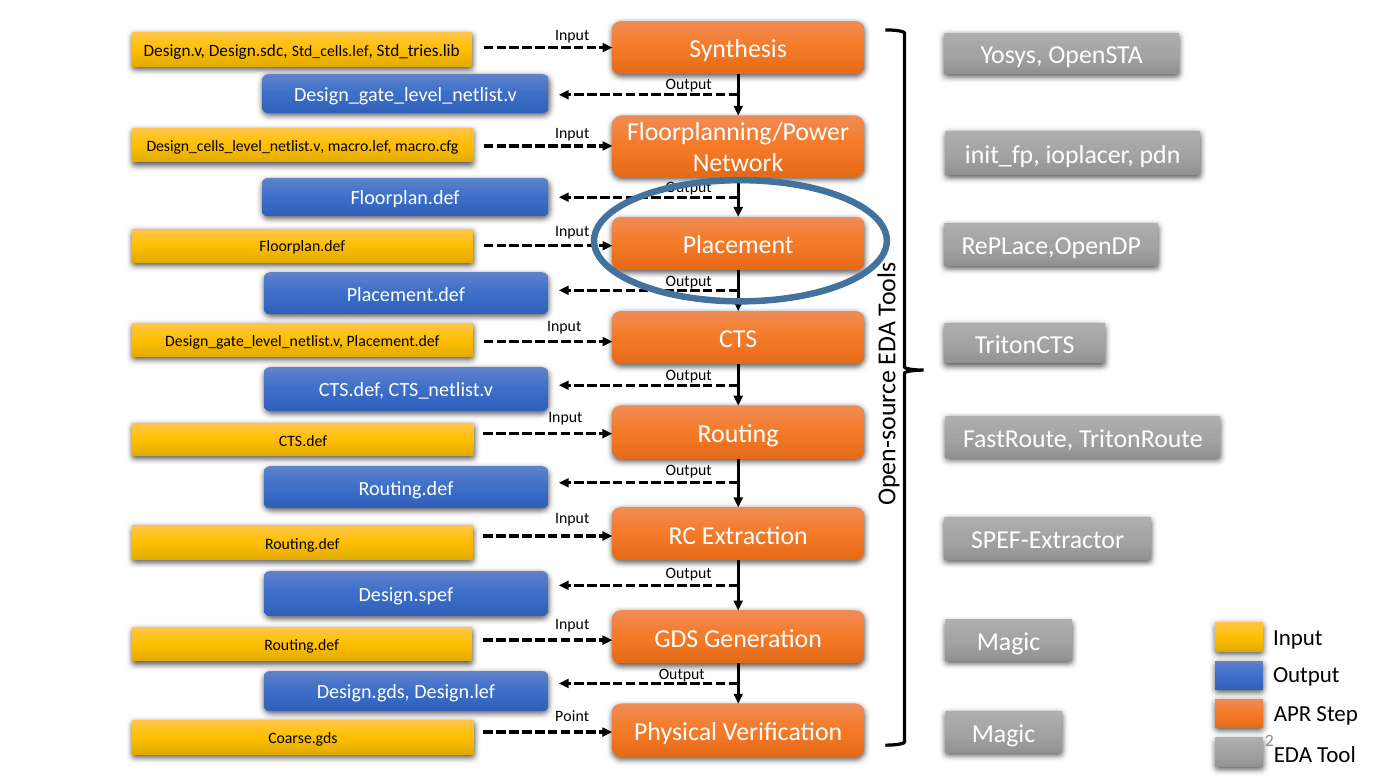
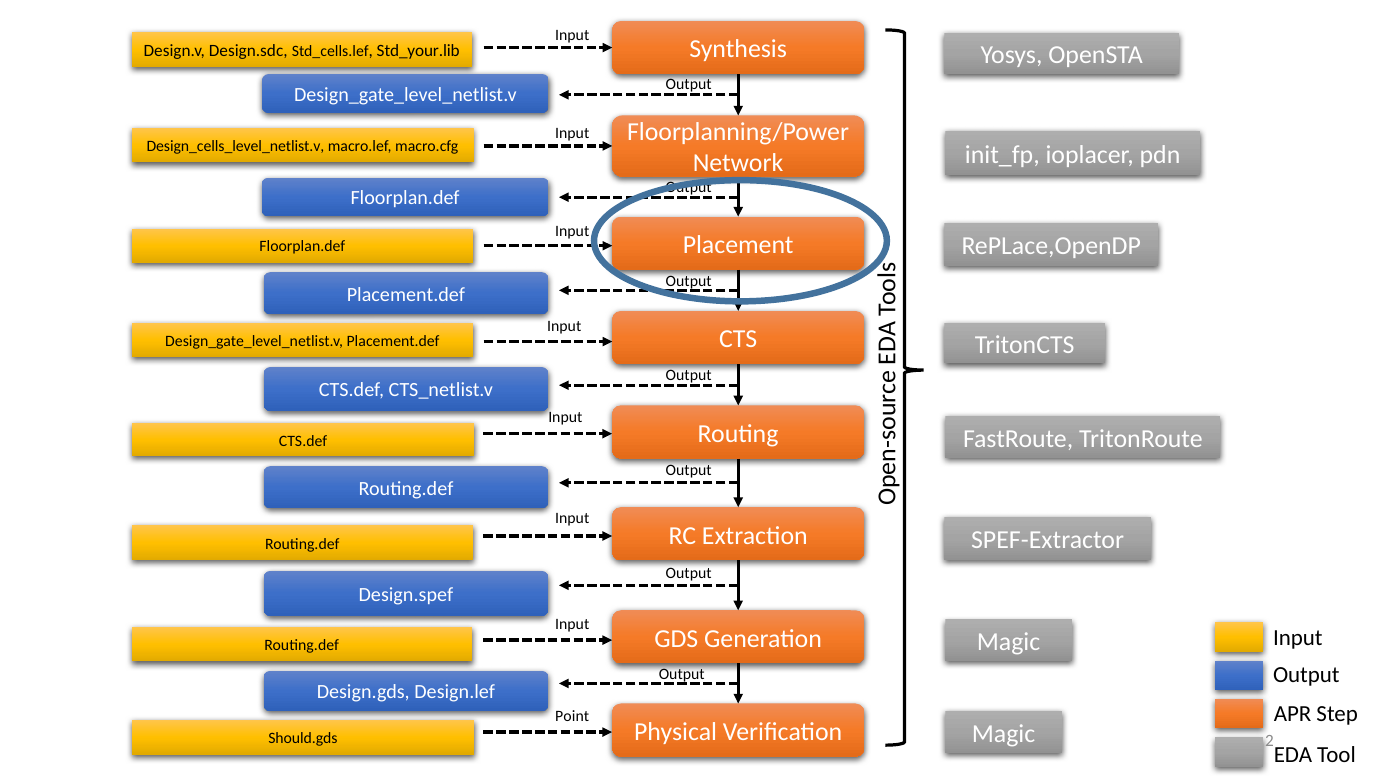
Std_tries.lib: Std_tries.lib -> Std_your.lib
Coarse.gds: Coarse.gds -> Should.gds
